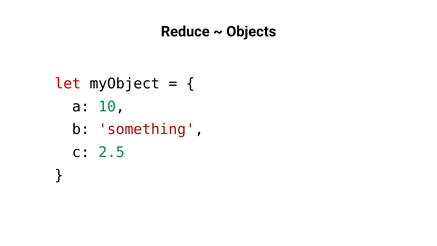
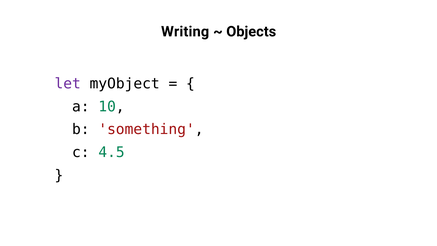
Reduce: Reduce -> Writing
let colour: red -> purple
2.5: 2.5 -> 4.5
